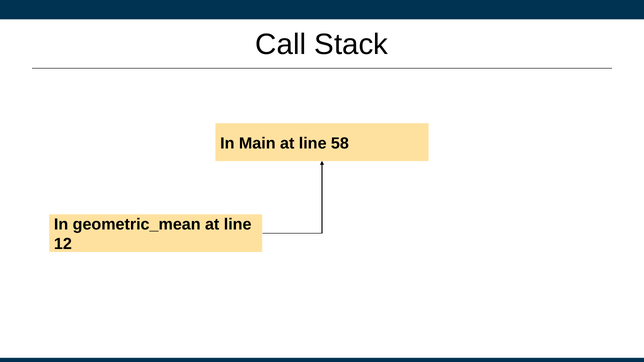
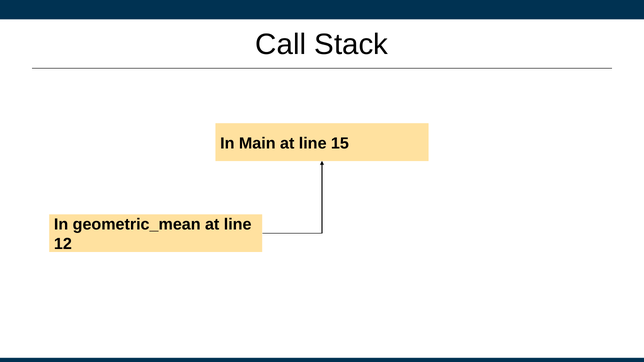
58: 58 -> 15
